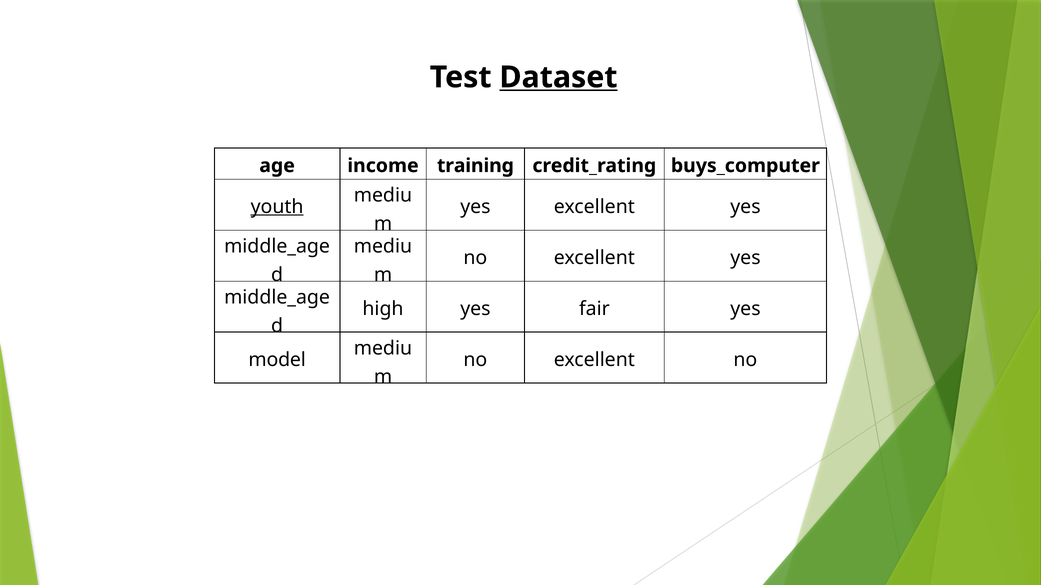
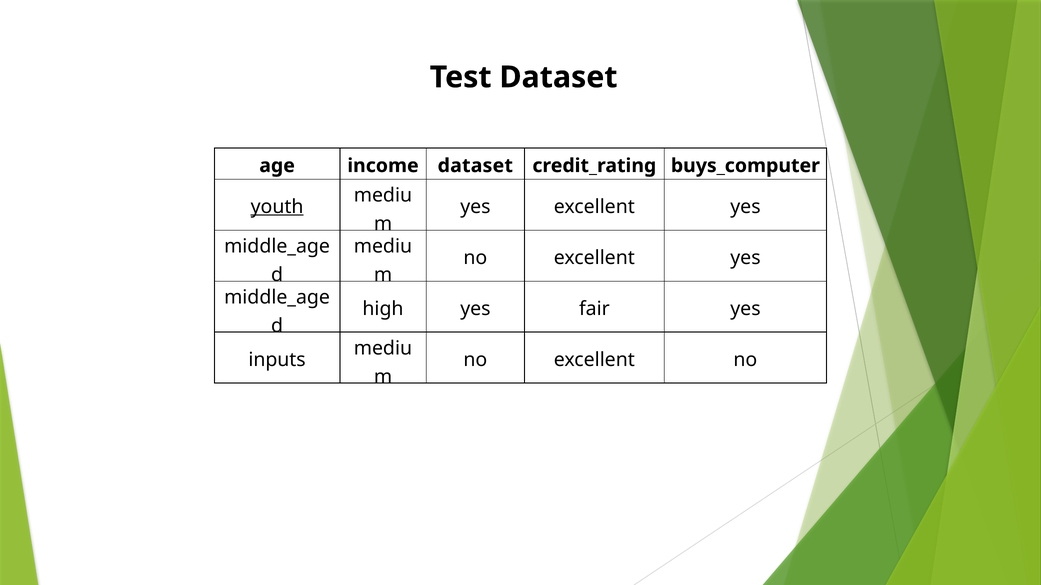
Dataset at (558, 77) underline: present -> none
income training: training -> dataset
model: model -> inputs
